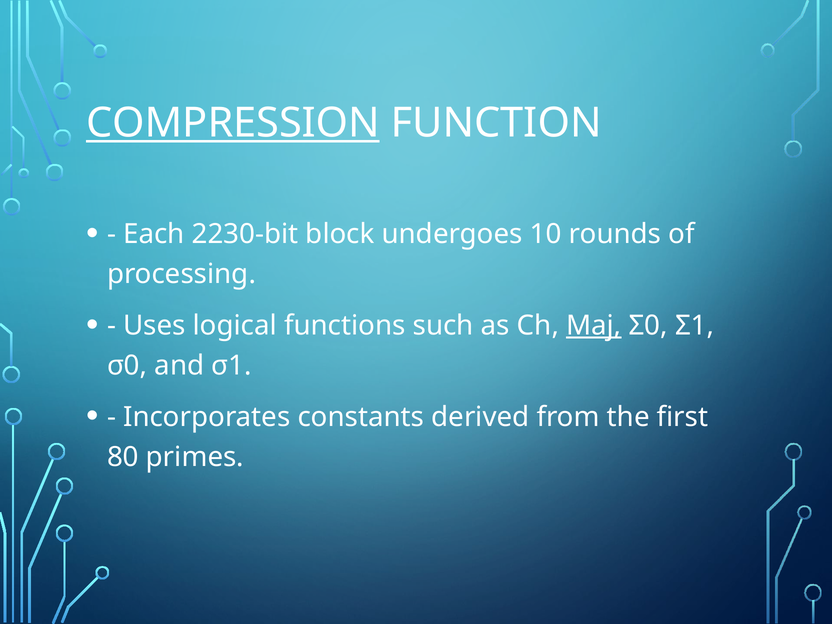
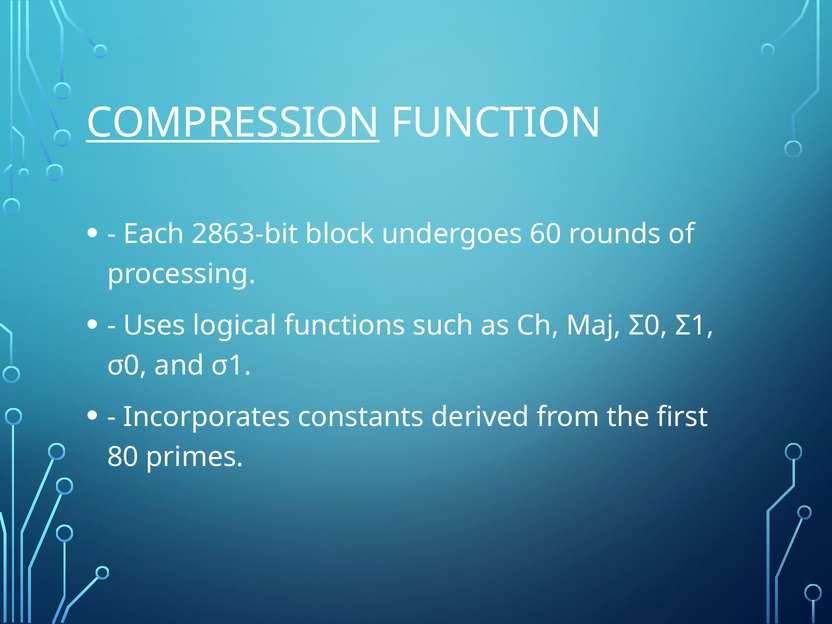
2230-bit: 2230-bit -> 2863-bit
10: 10 -> 60
Maj underline: present -> none
